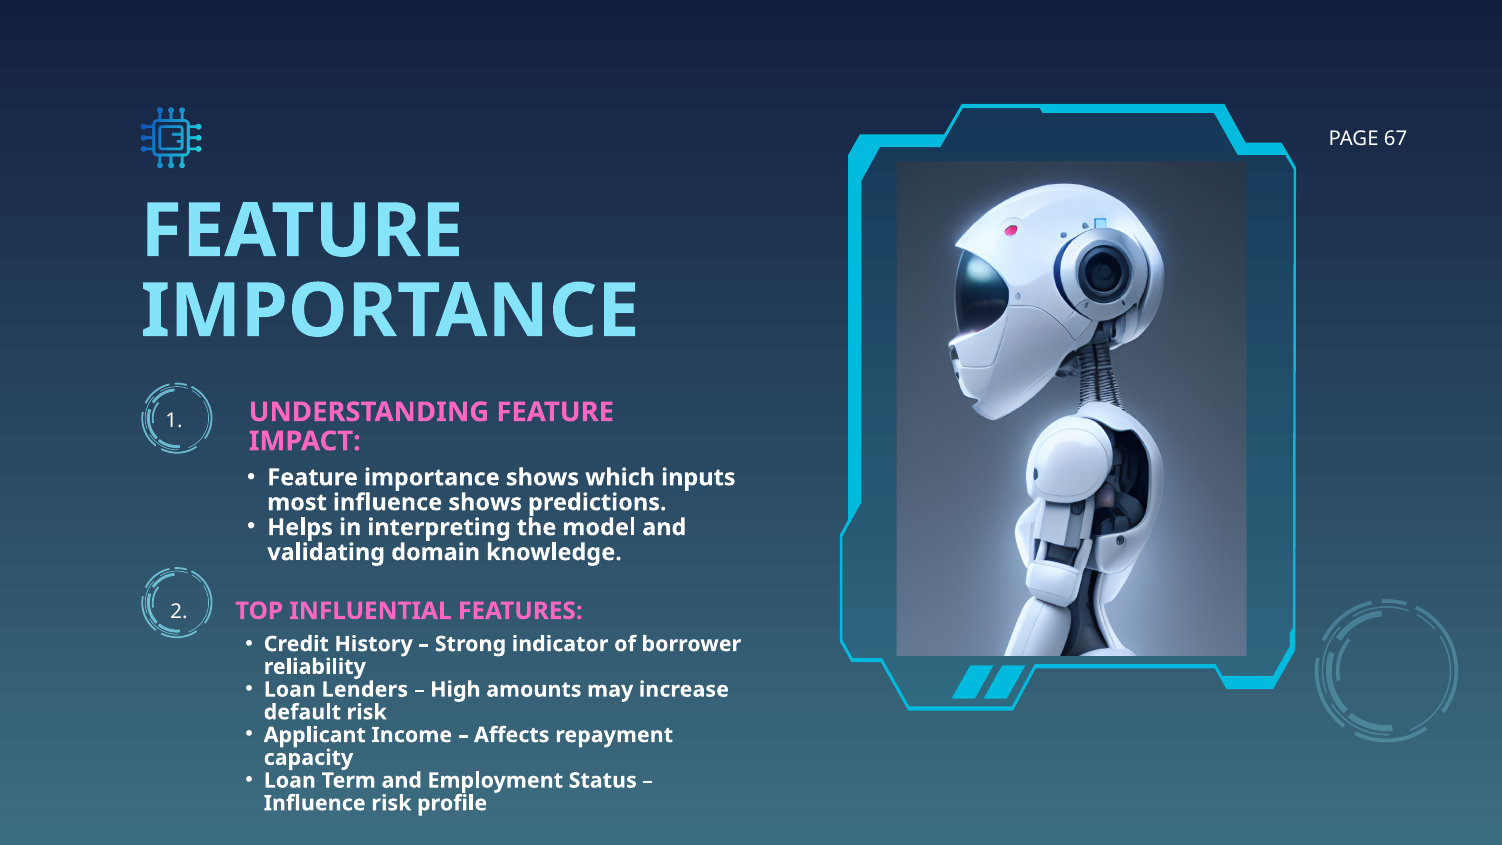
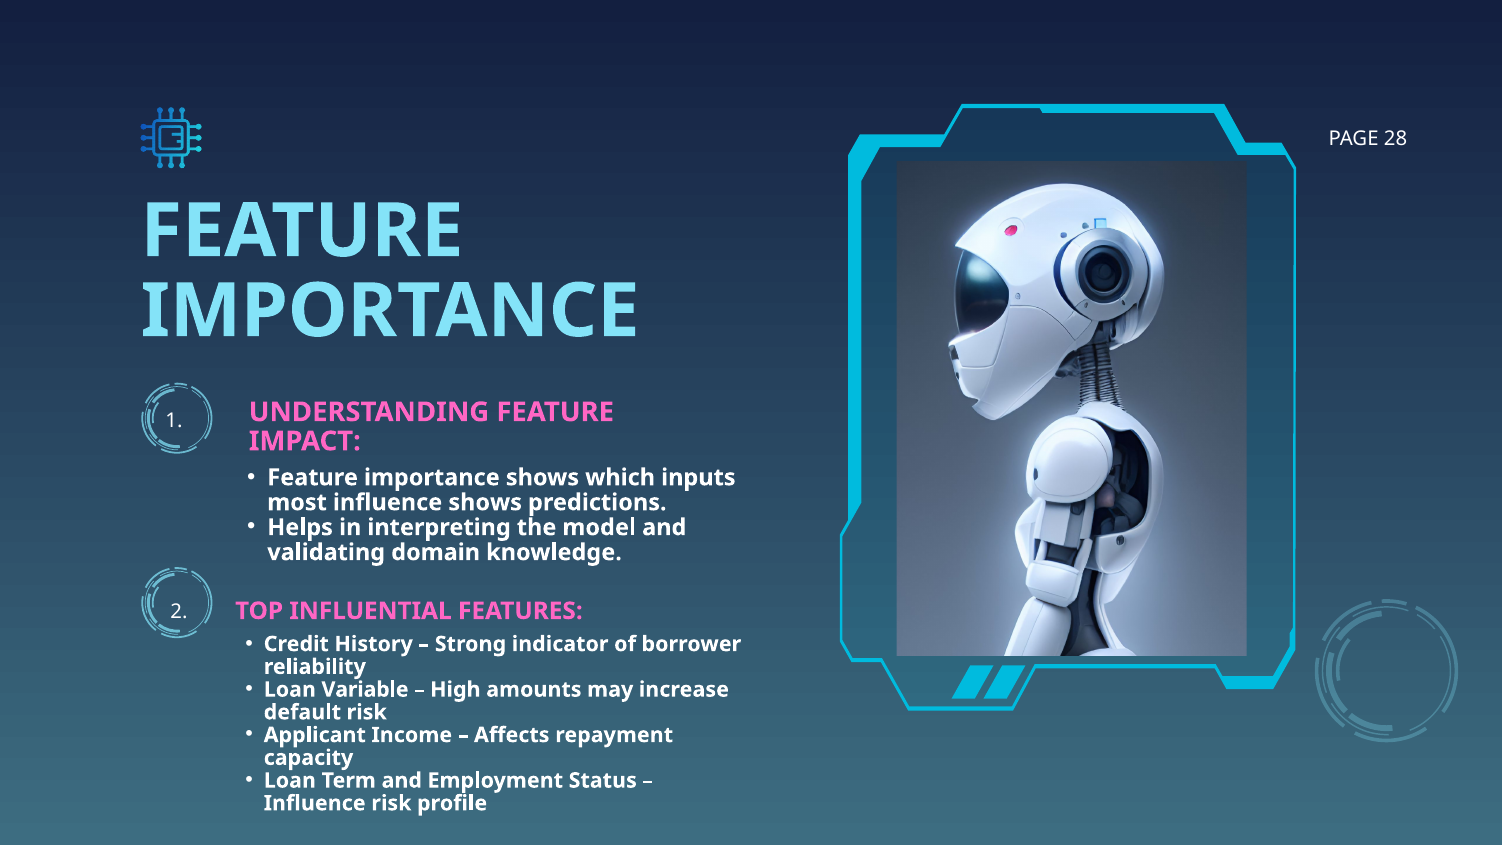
67: 67 -> 28
Lenders: Lenders -> Variable
